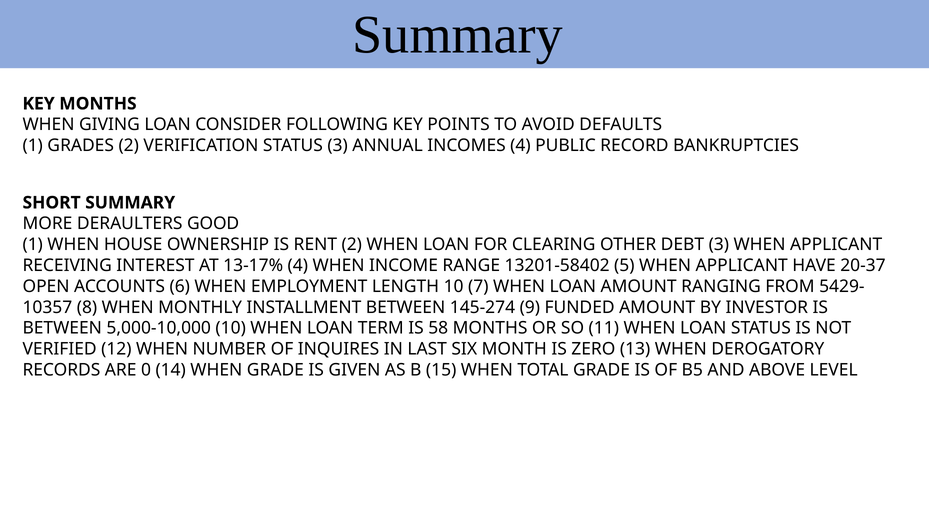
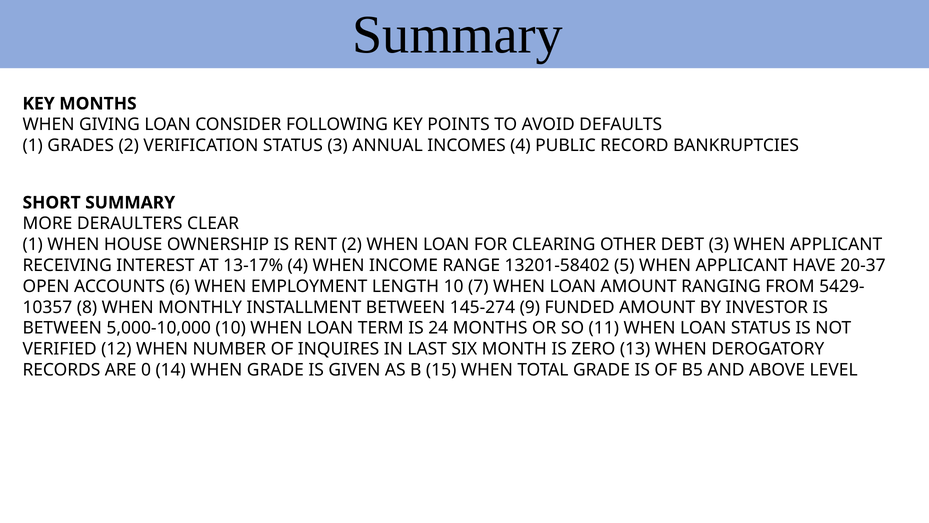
GOOD: GOOD -> CLEAR
58: 58 -> 24
